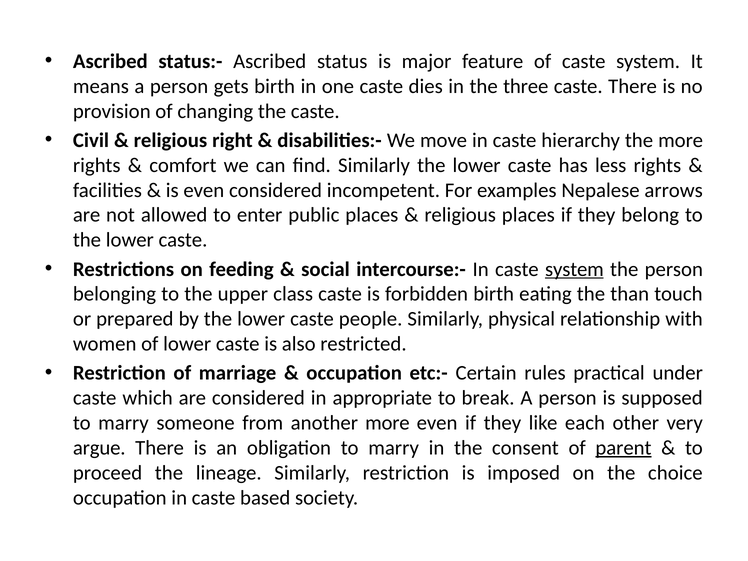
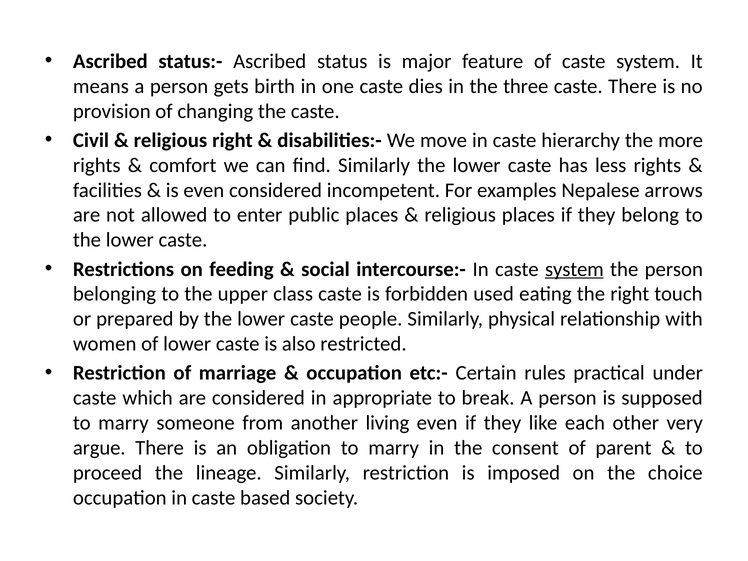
forbidden birth: birth -> used
the than: than -> right
another more: more -> living
parent underline: present -> none
